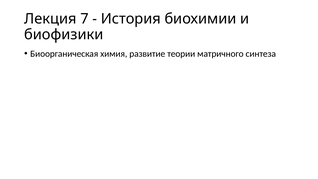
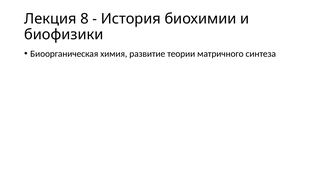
7: 7 -> 8
